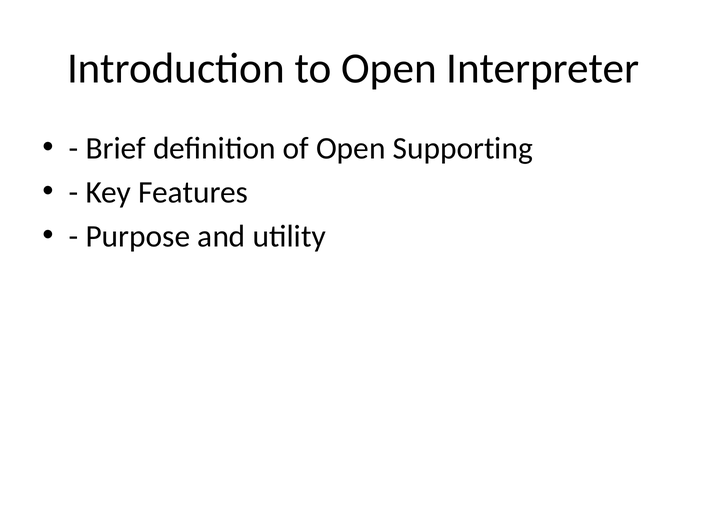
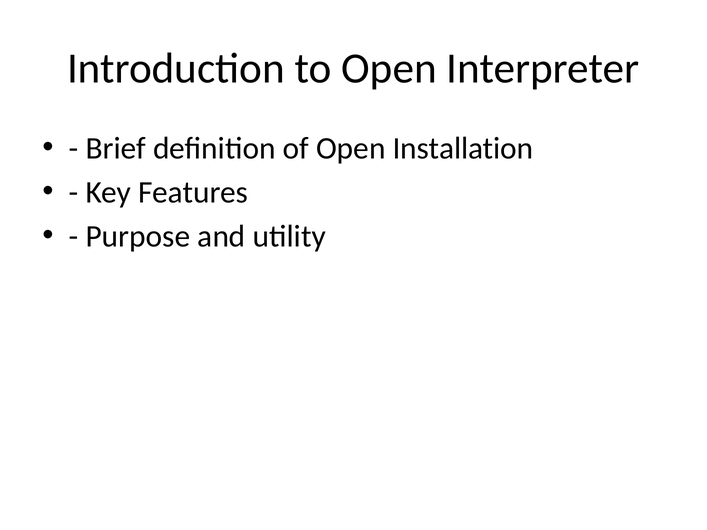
Supporting: Supporting -> Installation
